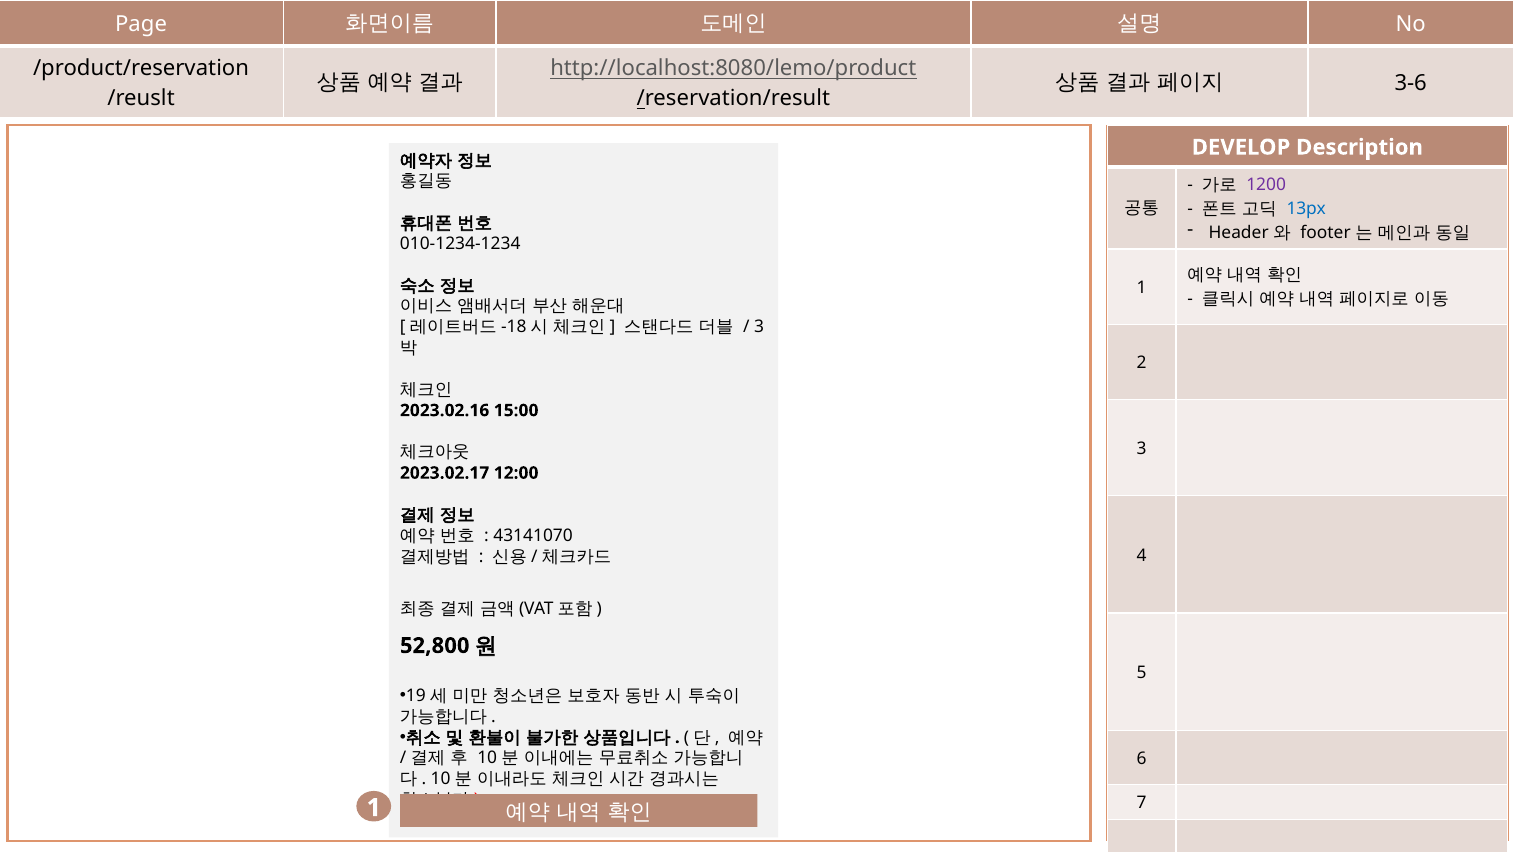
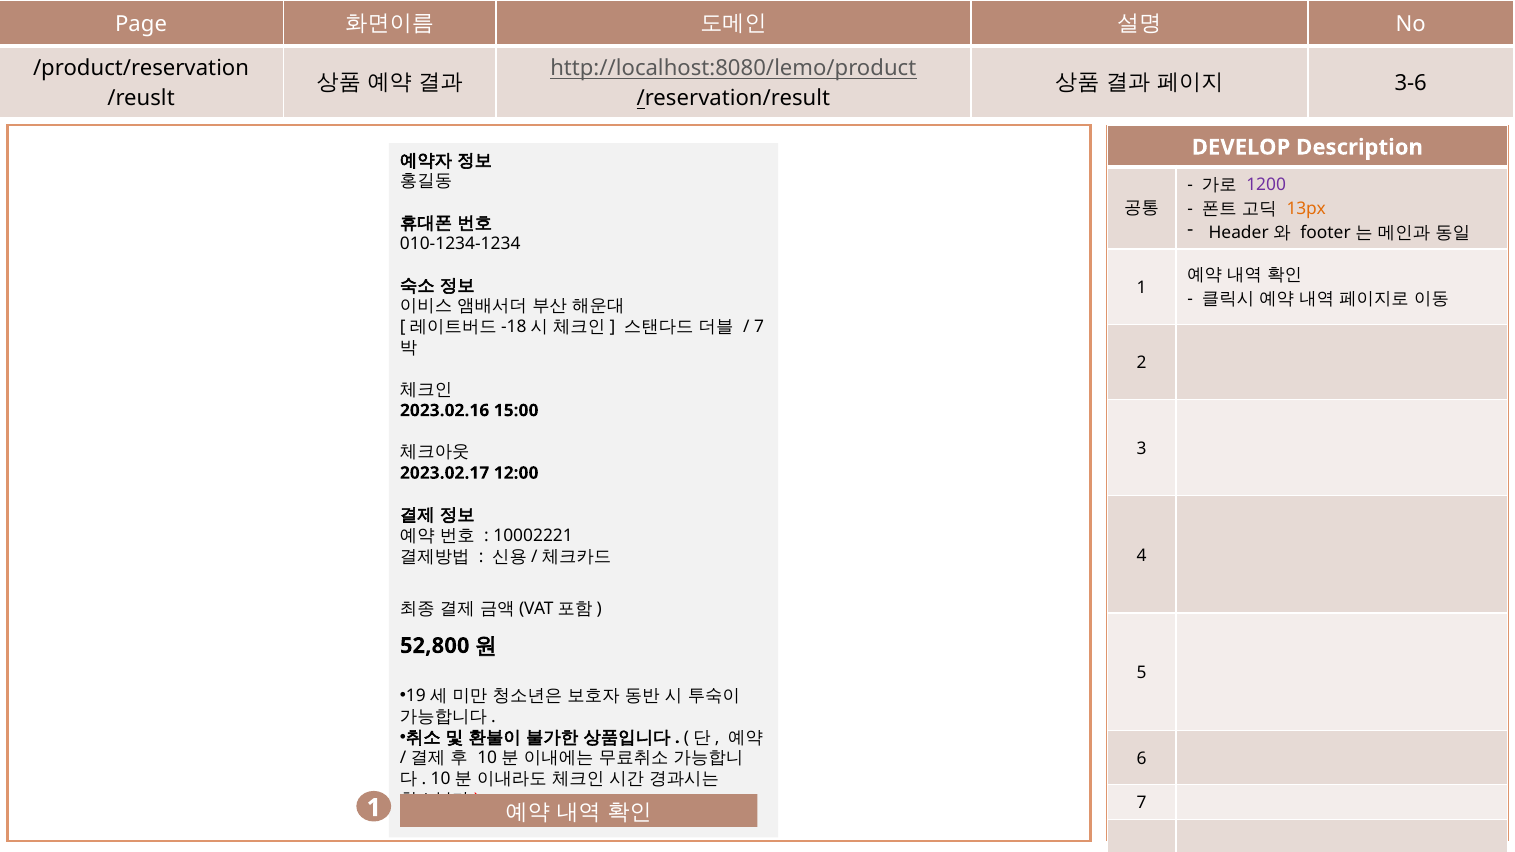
13px colour: blue -> orange
3 at (759, 327): 3 -> 7
43141070: 43141070 -> 10002221
